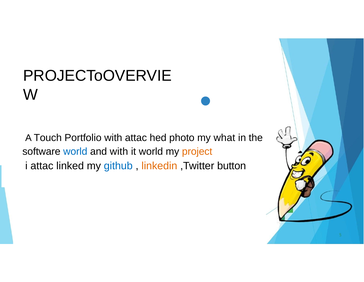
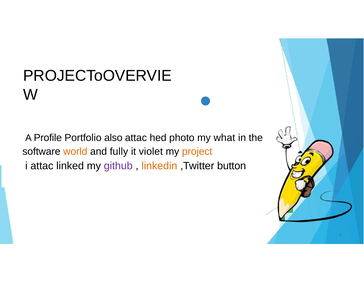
Touch: Touch -> Profile
Portfolio with: with -> also
world at (75, 151) colour: blue -> orange
and with: with -> fully
it world: world -> violet
github colour: blue -> purple
